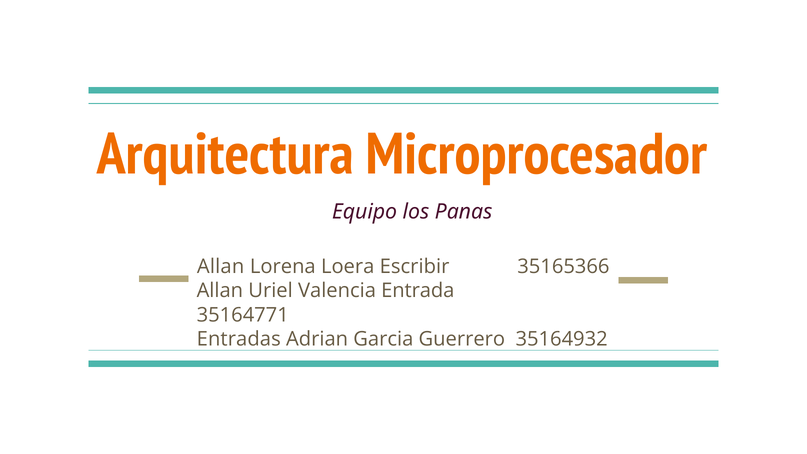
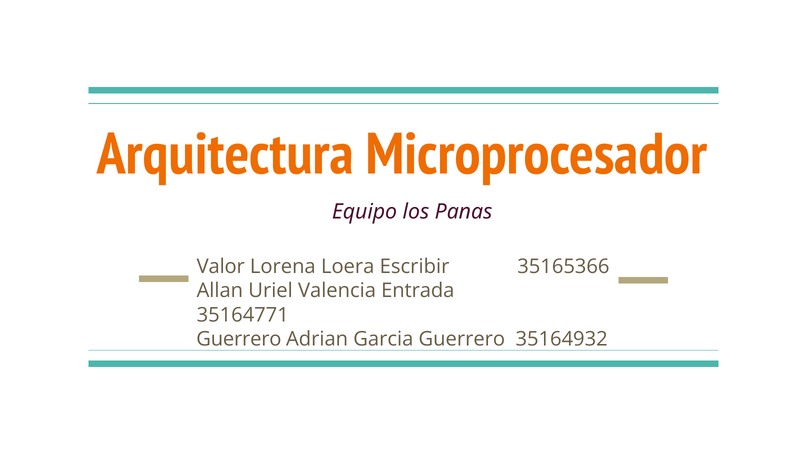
Allan at (221, 266): Allan -> Valor
Entradas at (239, 339): Entradas -> Guerrero
